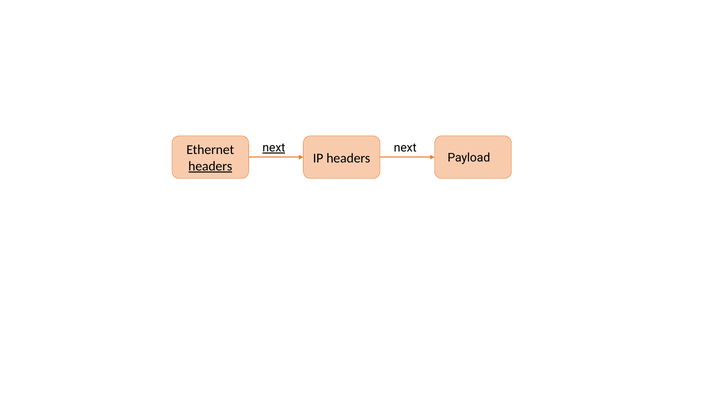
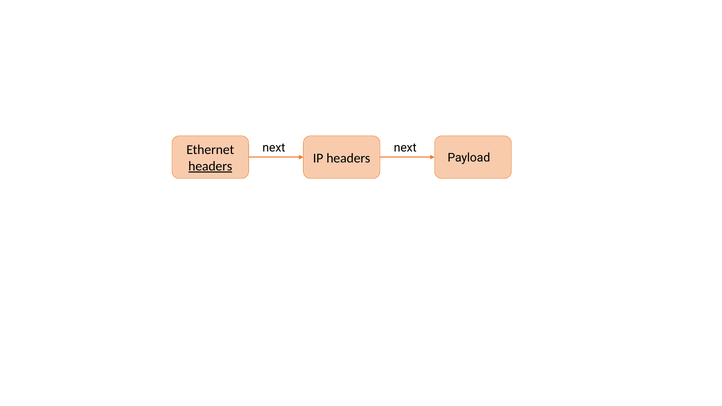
next at (274, 148) underline: present -> none
